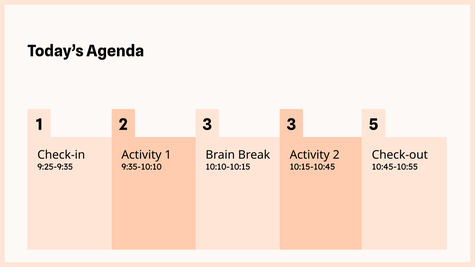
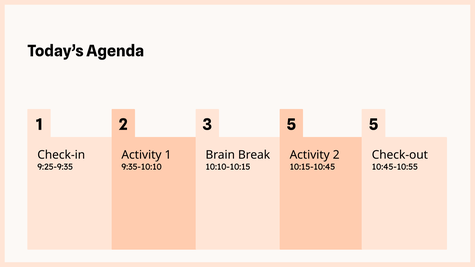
3 3: 3 -> 5
